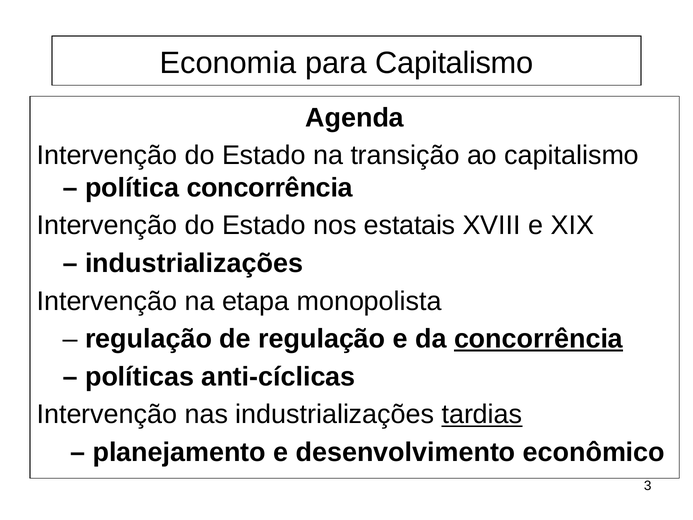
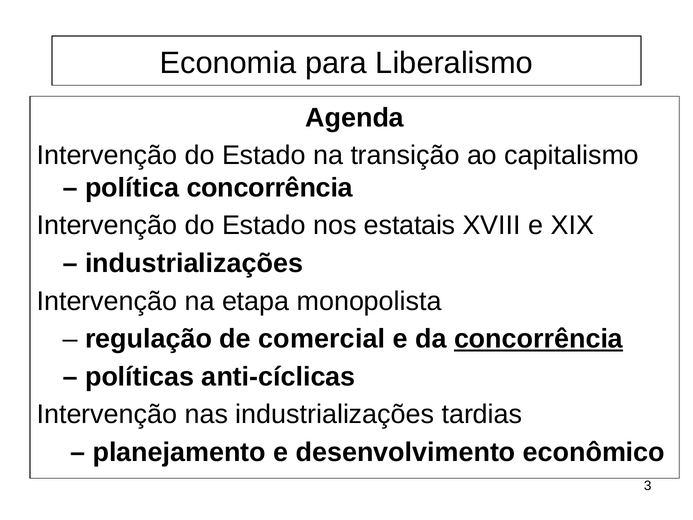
para Capitalismo: Capitalismo -> Liberalismo
de regulação: regulação -> comercial
tardias underline: present -> none
